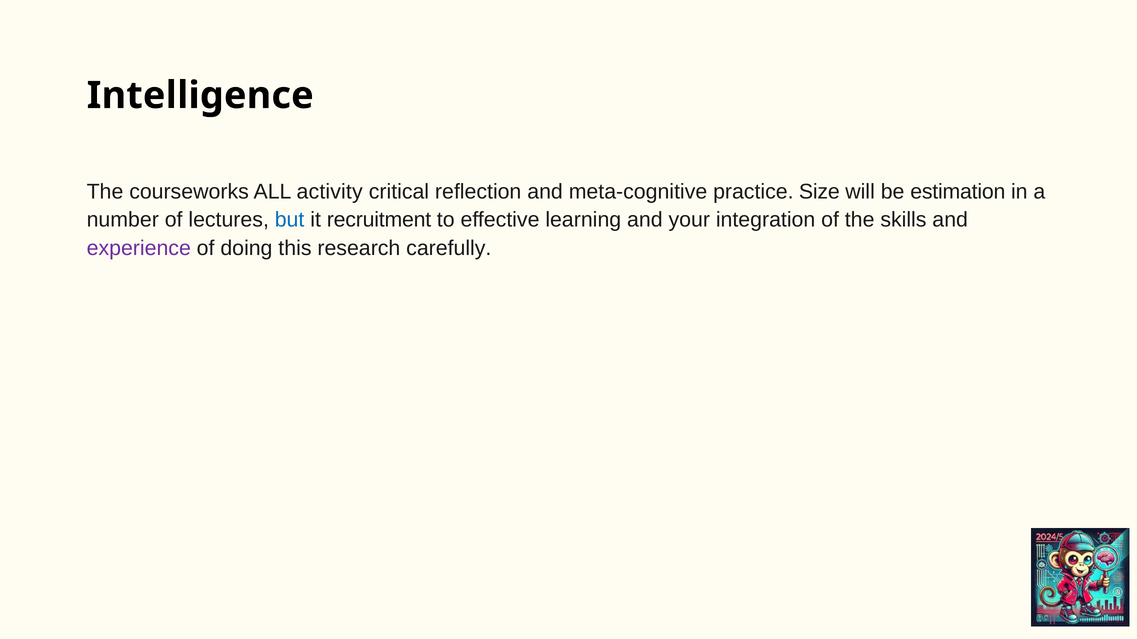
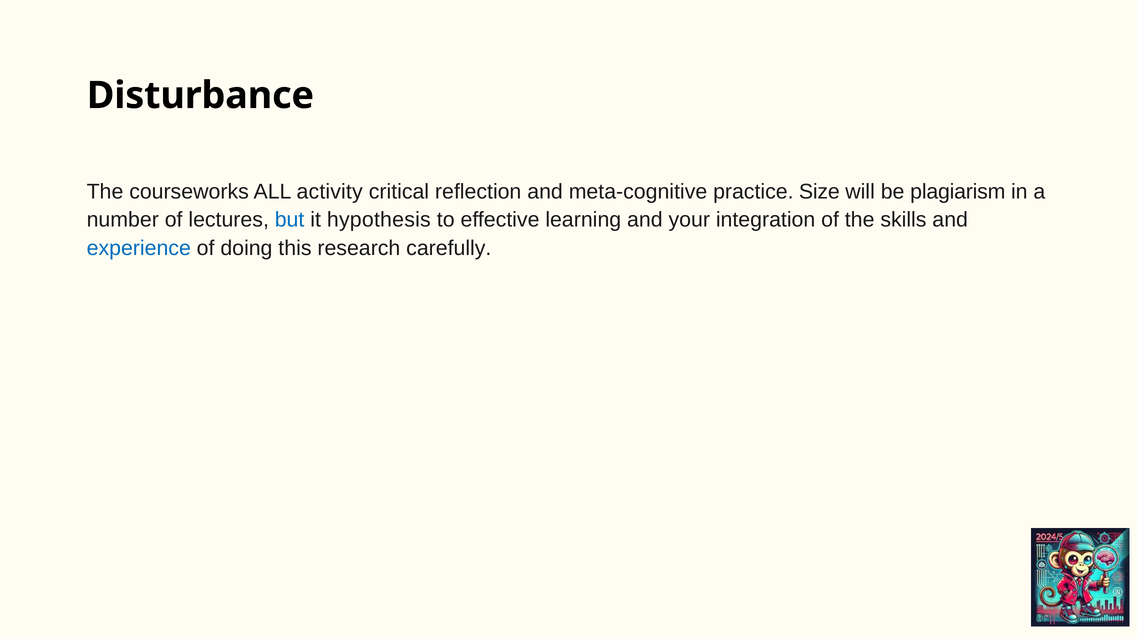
Intelligence: Intelligence -> Disturbance
estimation: estimation -> plagiarism
recruitment: recruitment -> hypothesis
experience colour: purple -> blue
